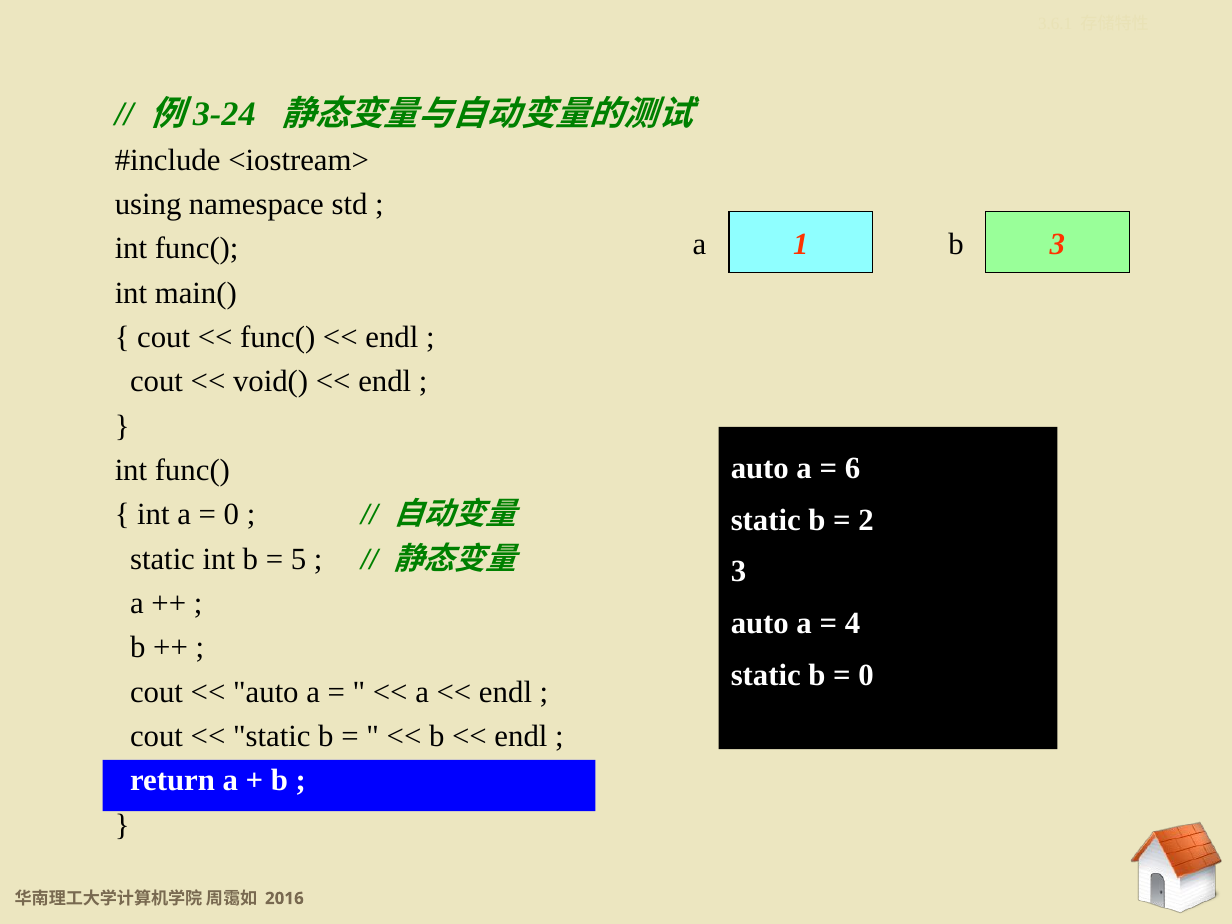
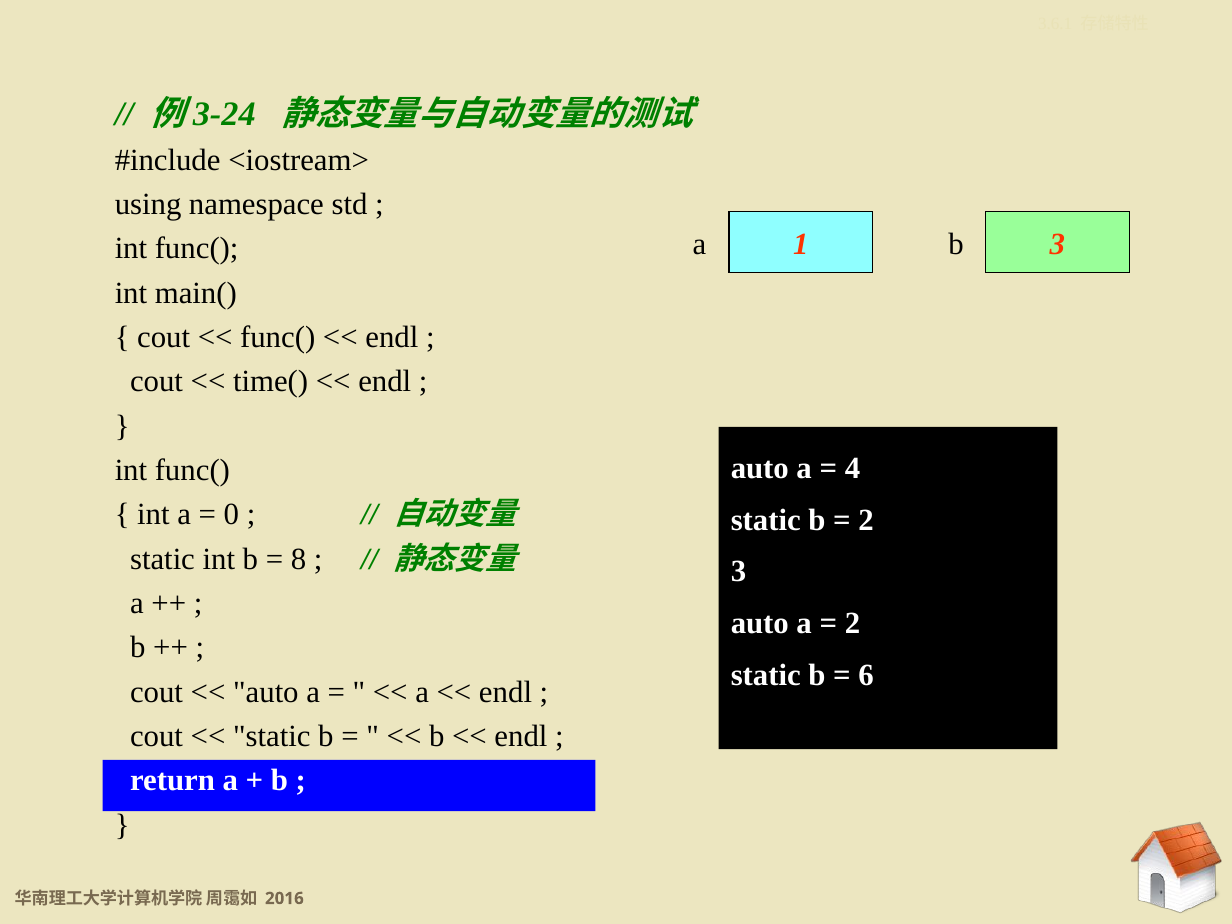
void(: void( -> time(
6 at (853, 468): 6 -> 4
5: 5 -> 8
4 at (853, 623): 4 -> 2
0 at (866, 675): 0 -> 6
